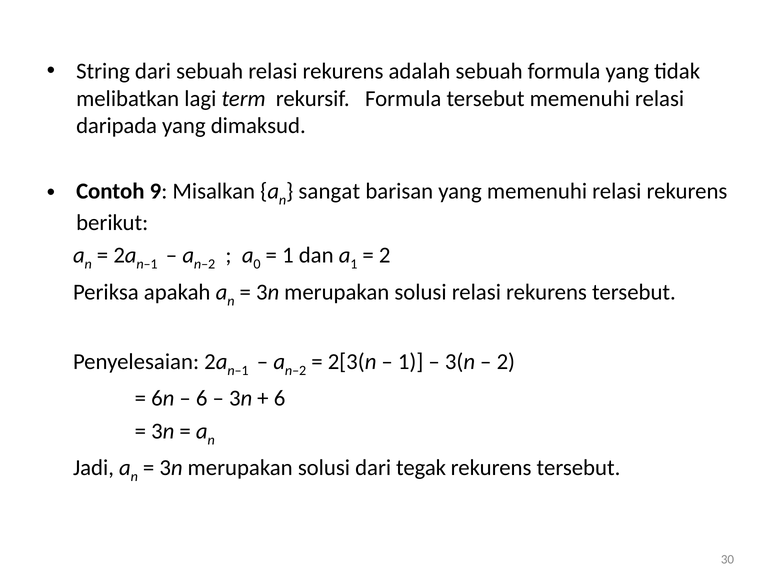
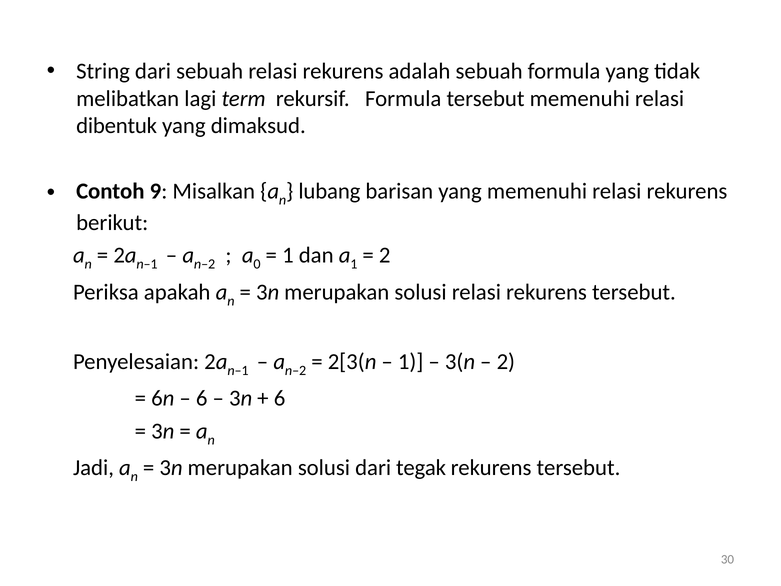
daripada: daripada -> dibentuk
sangat: sangat -> lubang
